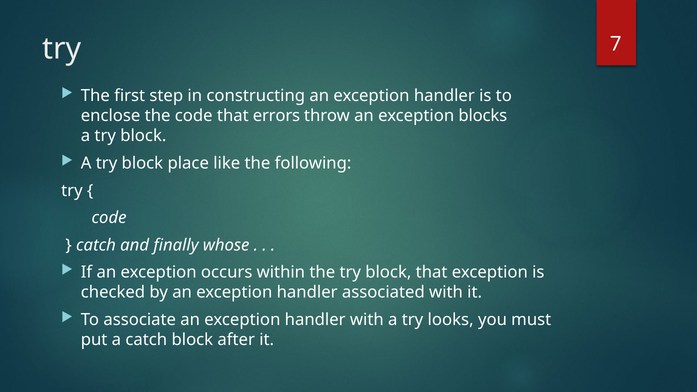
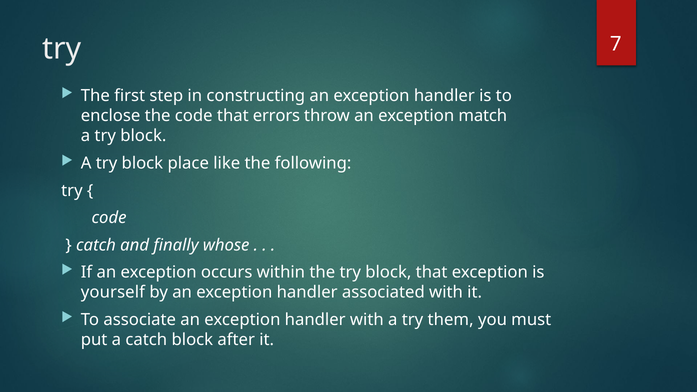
blocks: blocks -> match
checked: checked -> yourself
looks: looks -> them
